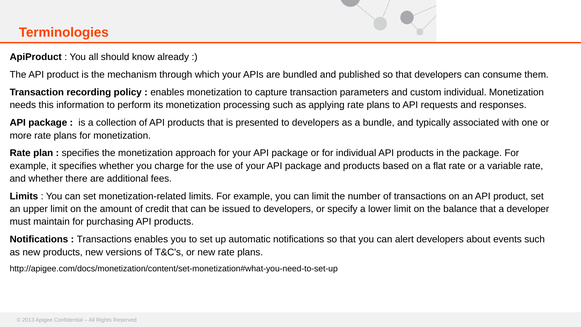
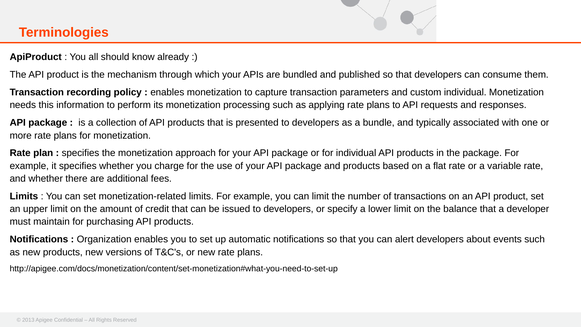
Transactions at (104, 240): Transactions -> Organization
